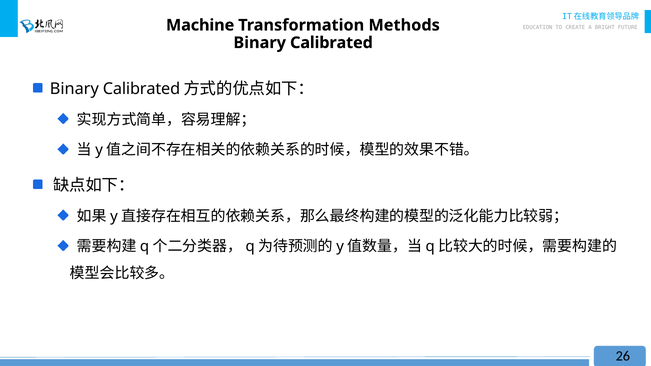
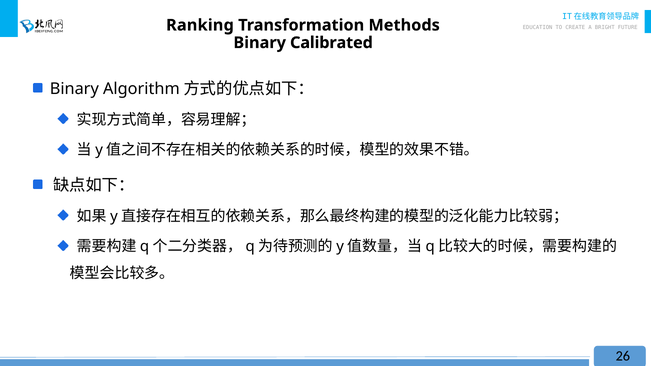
Machine: Machine -> Ranking
Calibrated at (141, 89): Calibrated -> Algorithm
